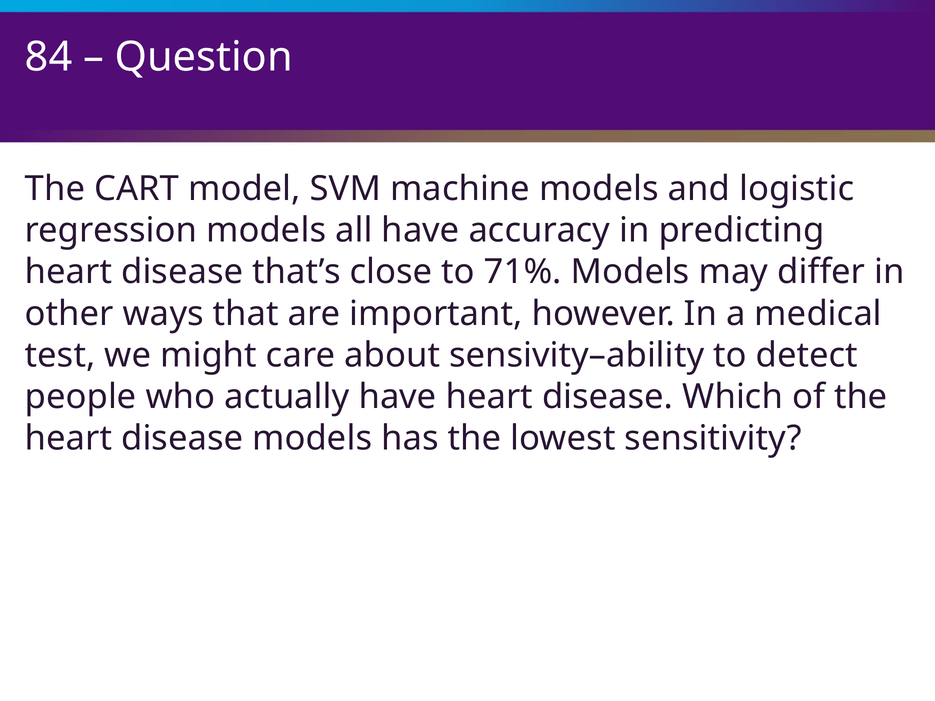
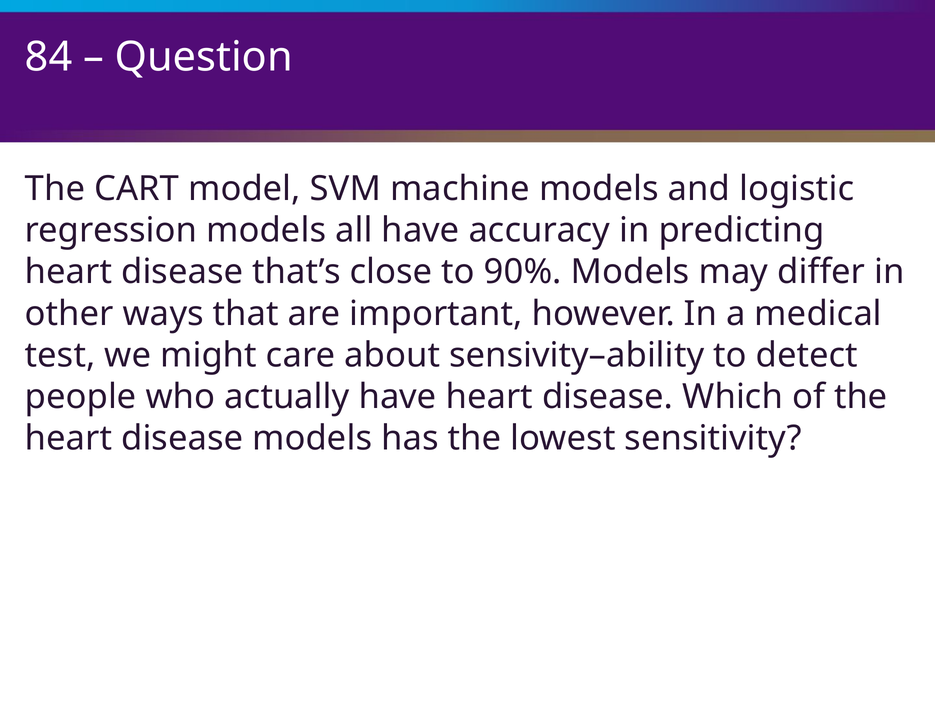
71%: 71% -> 90%
